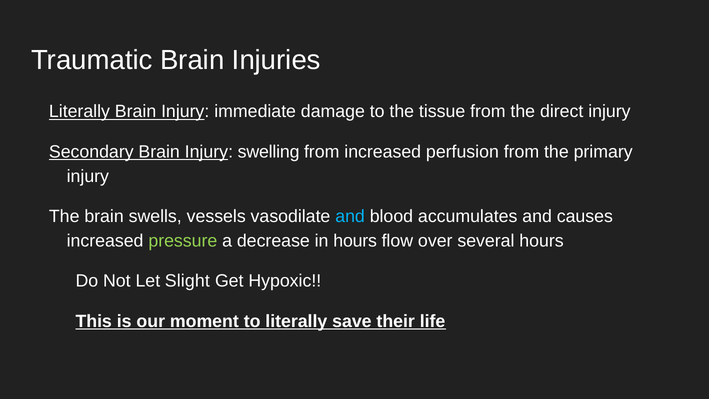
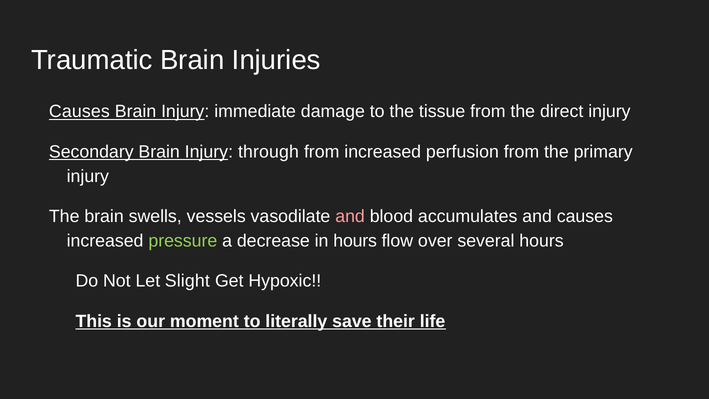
Literally at (79, 111): Literally -> Causes
swelling: swelling -> through
and at (350, 216) colour: light blue -> pink
